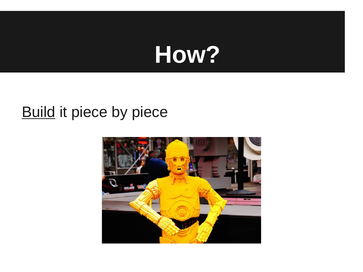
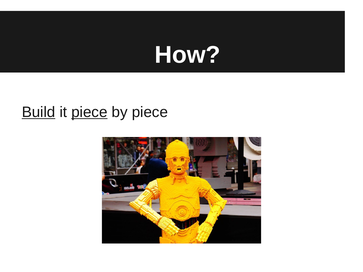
piece at (89, 112) underline: none -> present
